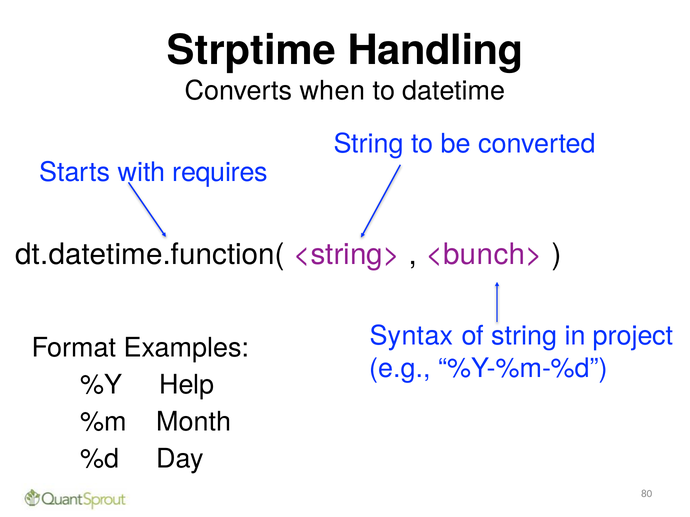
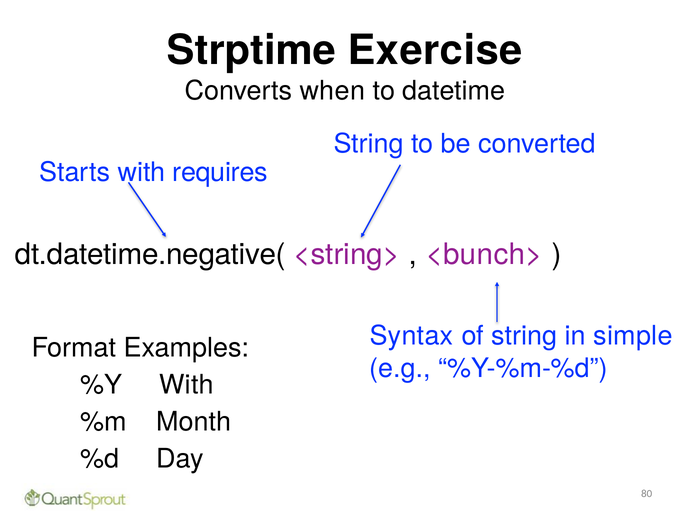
Handling: Handling -> Exercise
dt.datetime.function(: dt.datetime.function( -> dt.datetime.negative(
project: project -> simple
%Y Help: Help -> With
